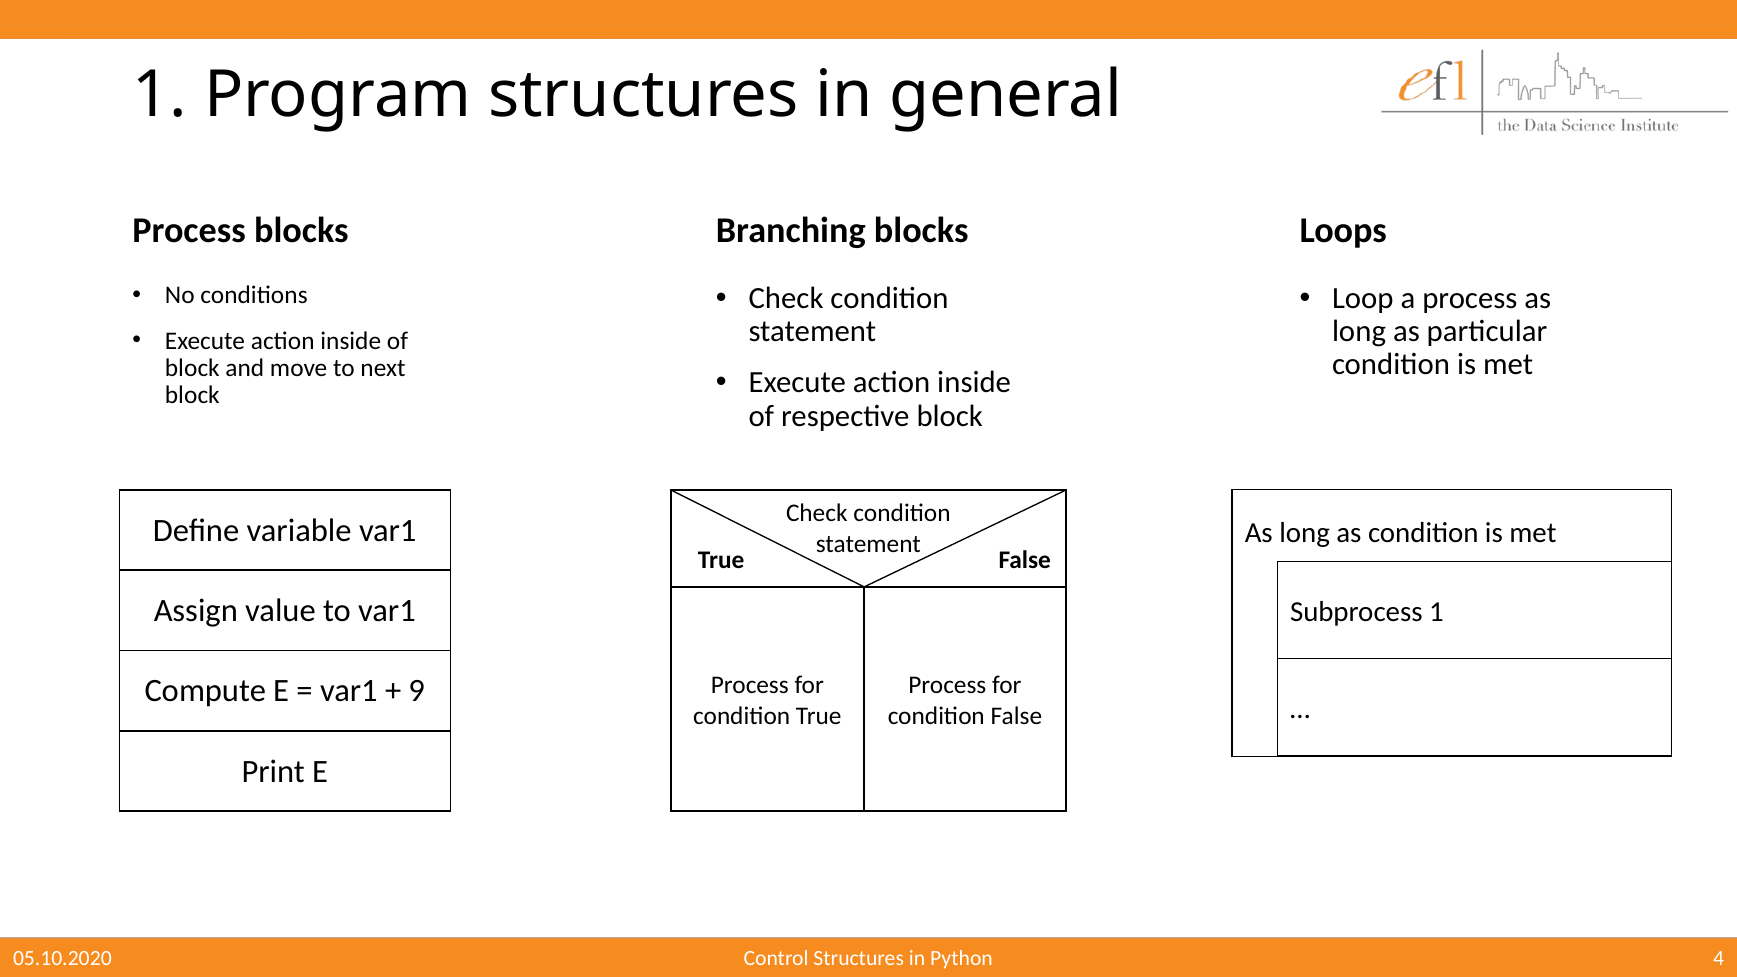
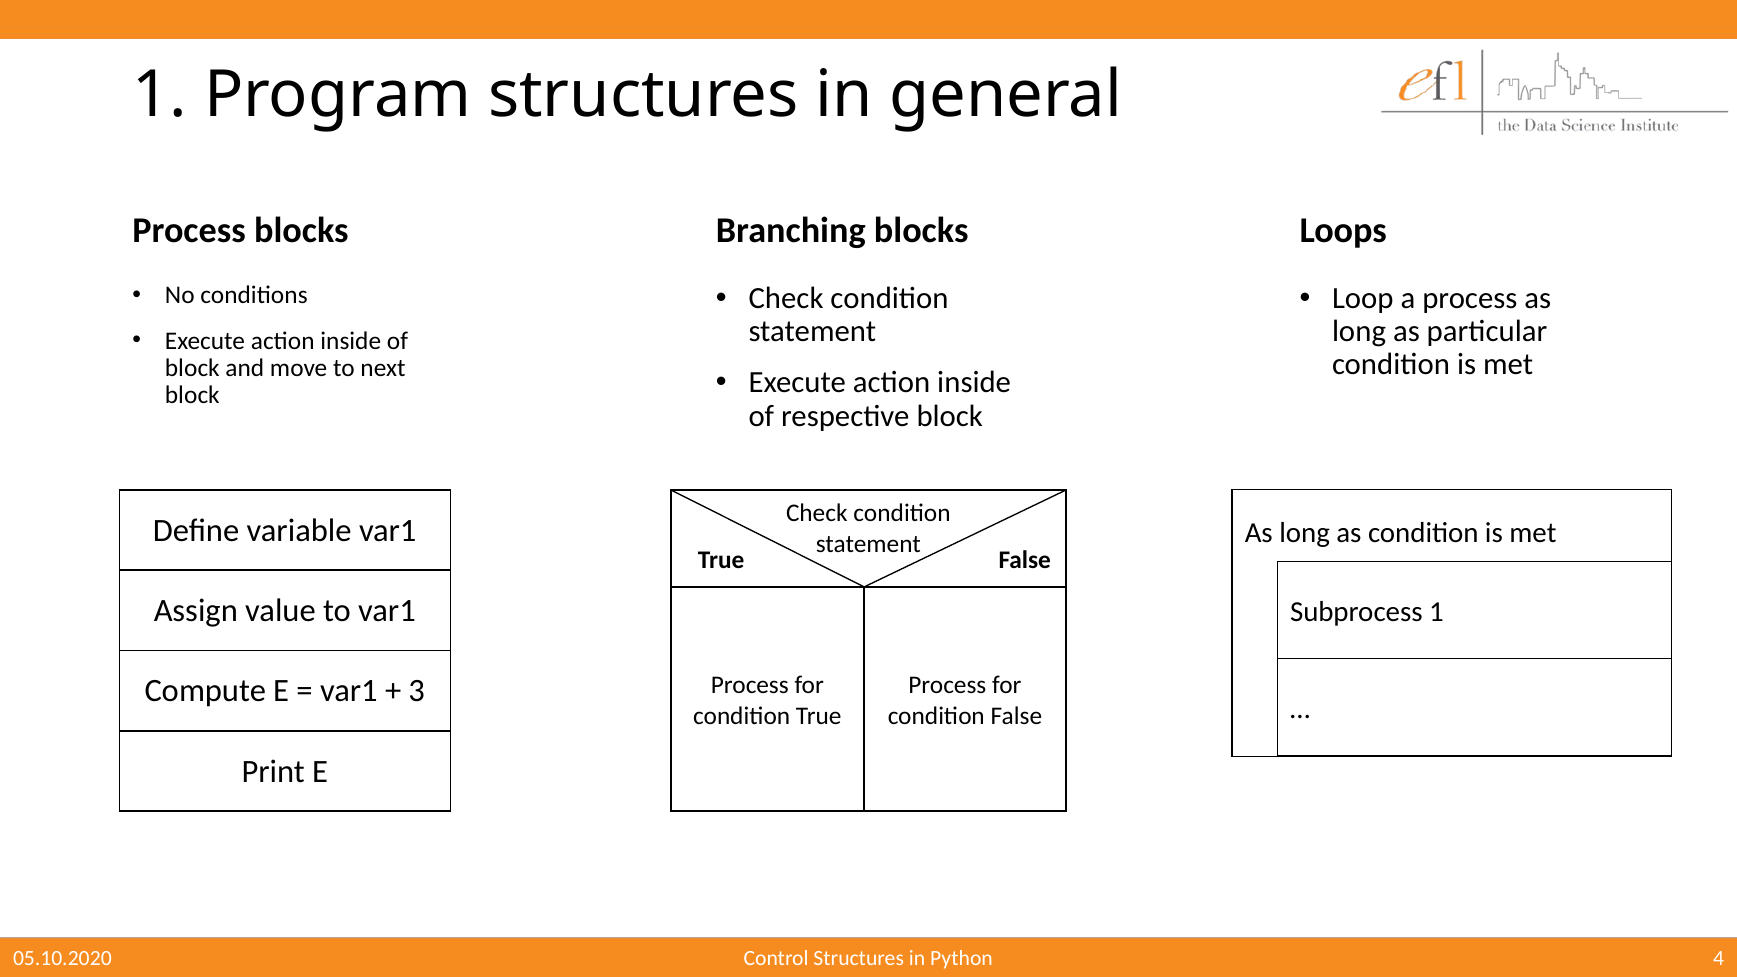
9: 9 -> 3
